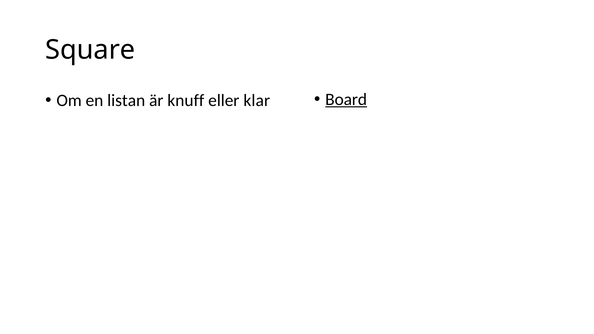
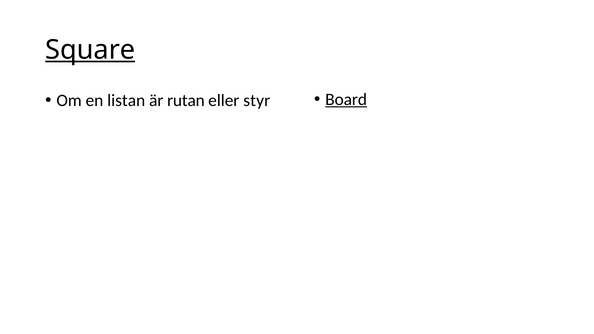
Square underline: none -> present
knuff: knuff -> rutan
klar: klar -> styr
